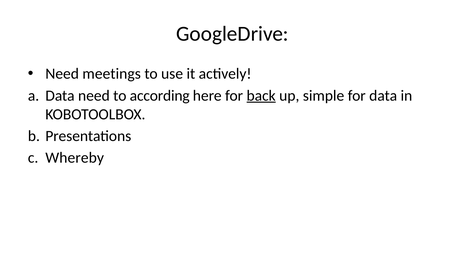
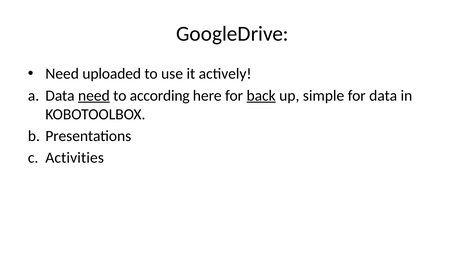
meetings: meetings -> uploaded
need at (94, 95) underline: none -> present
Whereby: Whereby -> Activities
